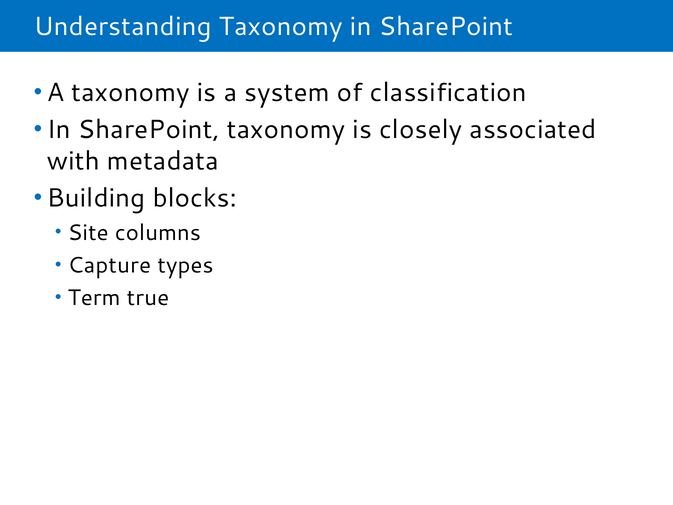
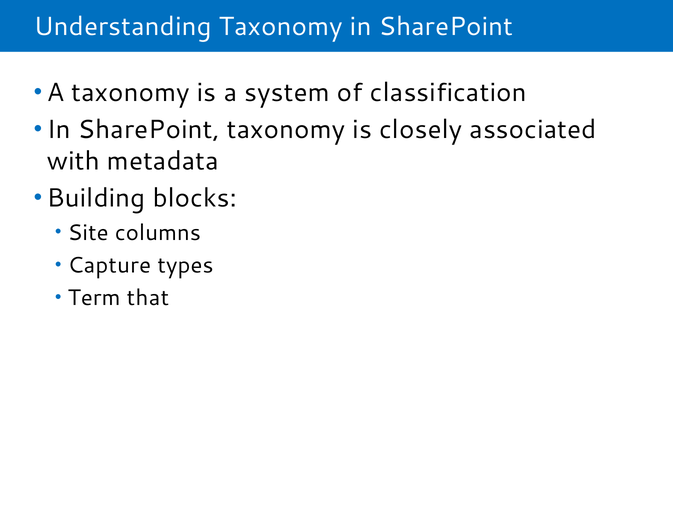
true: true -> that
